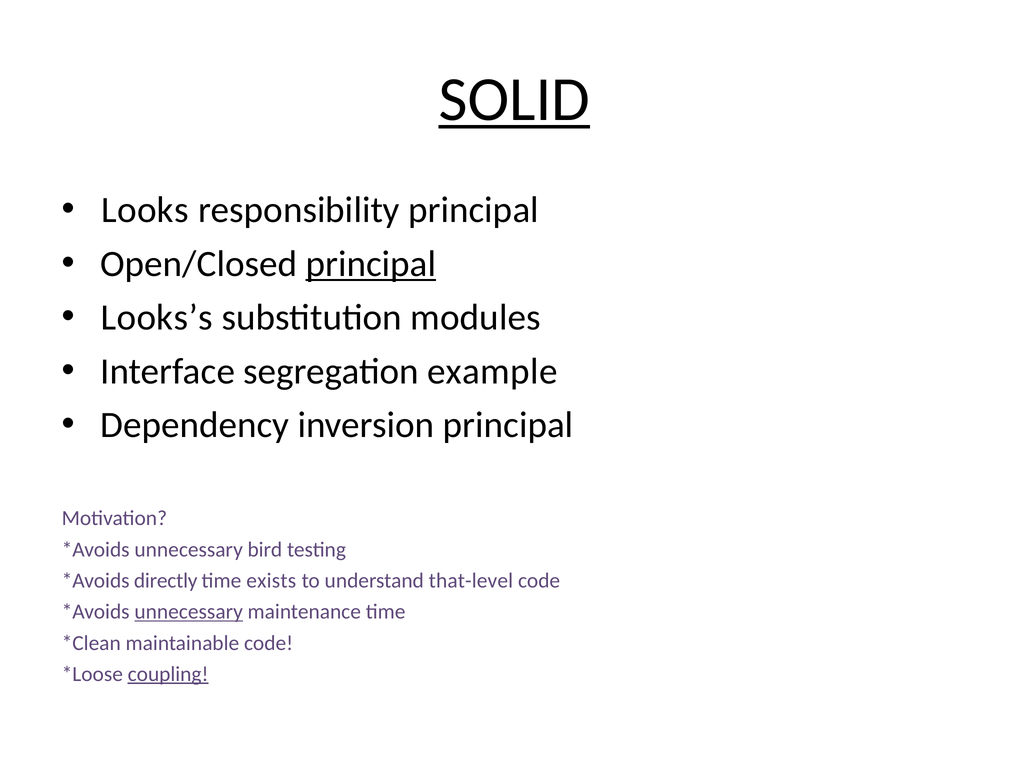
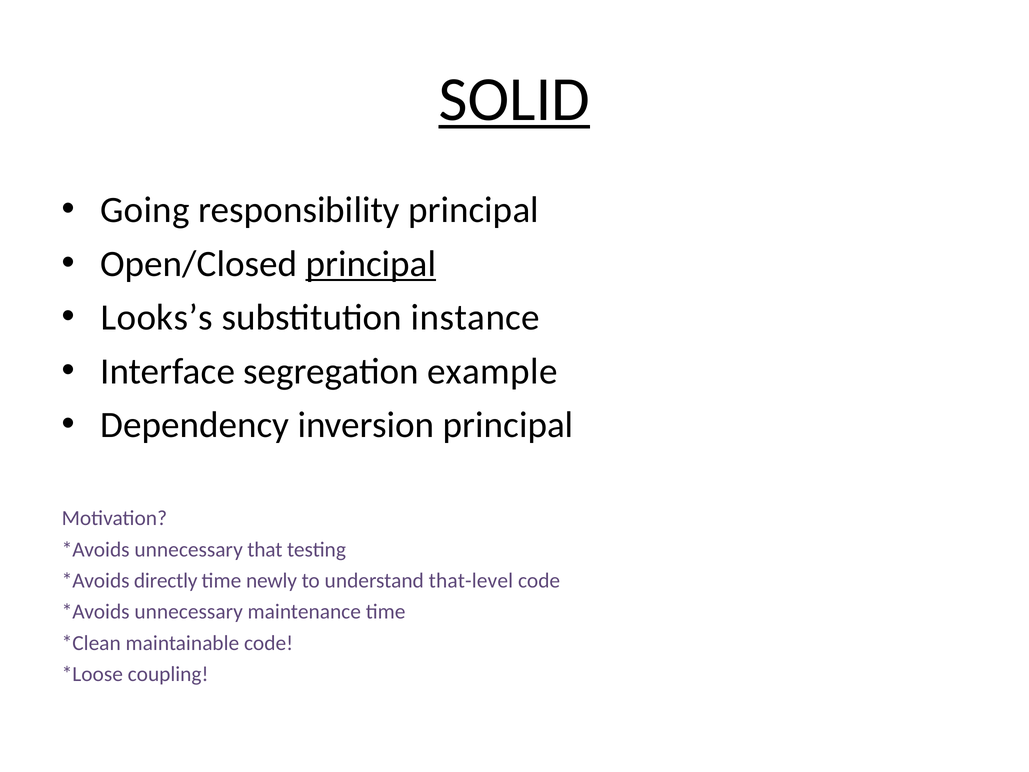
Looks: Looks -> Going
modules: modules -> instance
bird: bird -> that
exists: exists -> newly
unnecessary at (189, 612) underline: present -> none
coupling underline: present -> none
